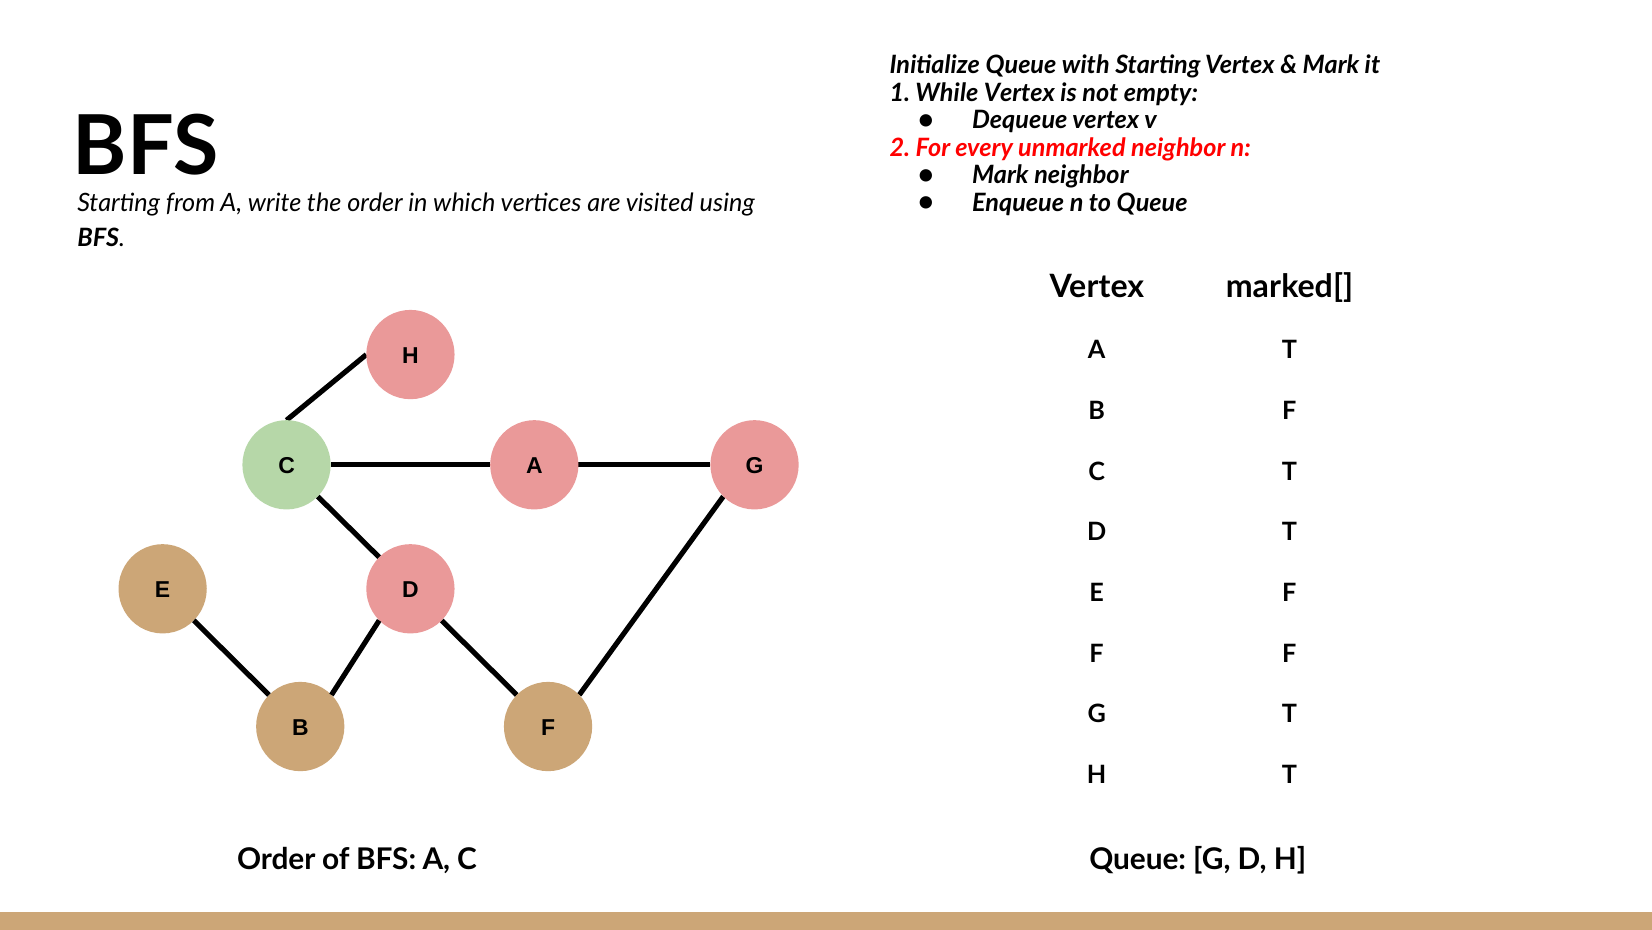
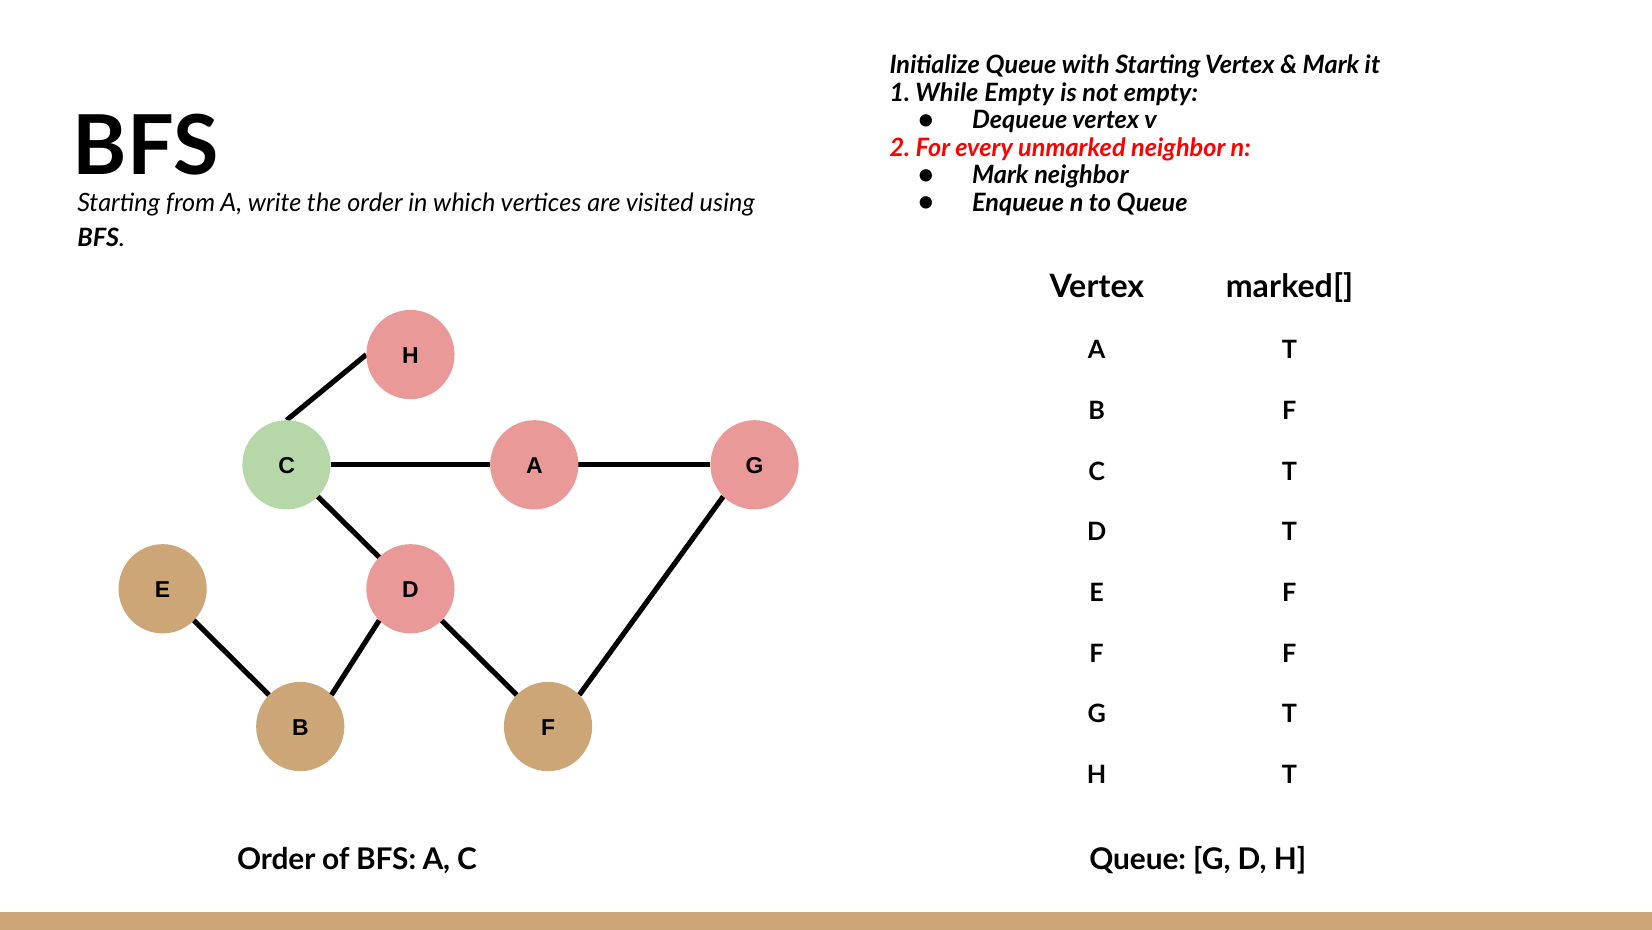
While Vertex: Vertex -> Empty
